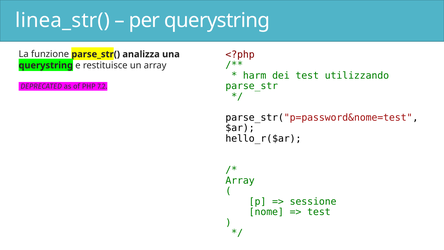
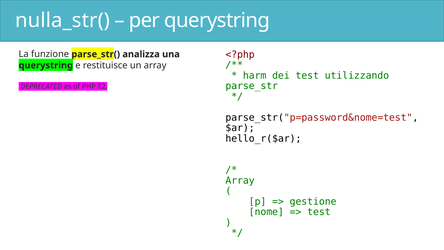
linea_str(: linea_str( -> nulla_str(
sessione: sessione -> gestione
